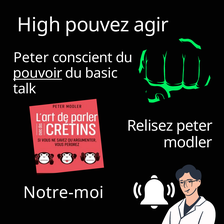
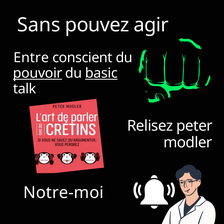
High: High -> Sans
Peter at (31, 58): Peter -> Entre
basic underline: none -> present
